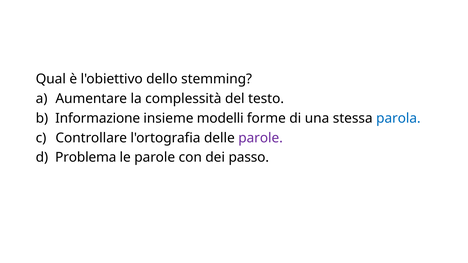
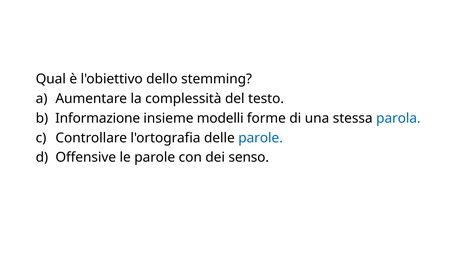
parole at (261, 138) colour: purple -> blue
Problema: Problema -> Offensive
passo: passo -> senso
